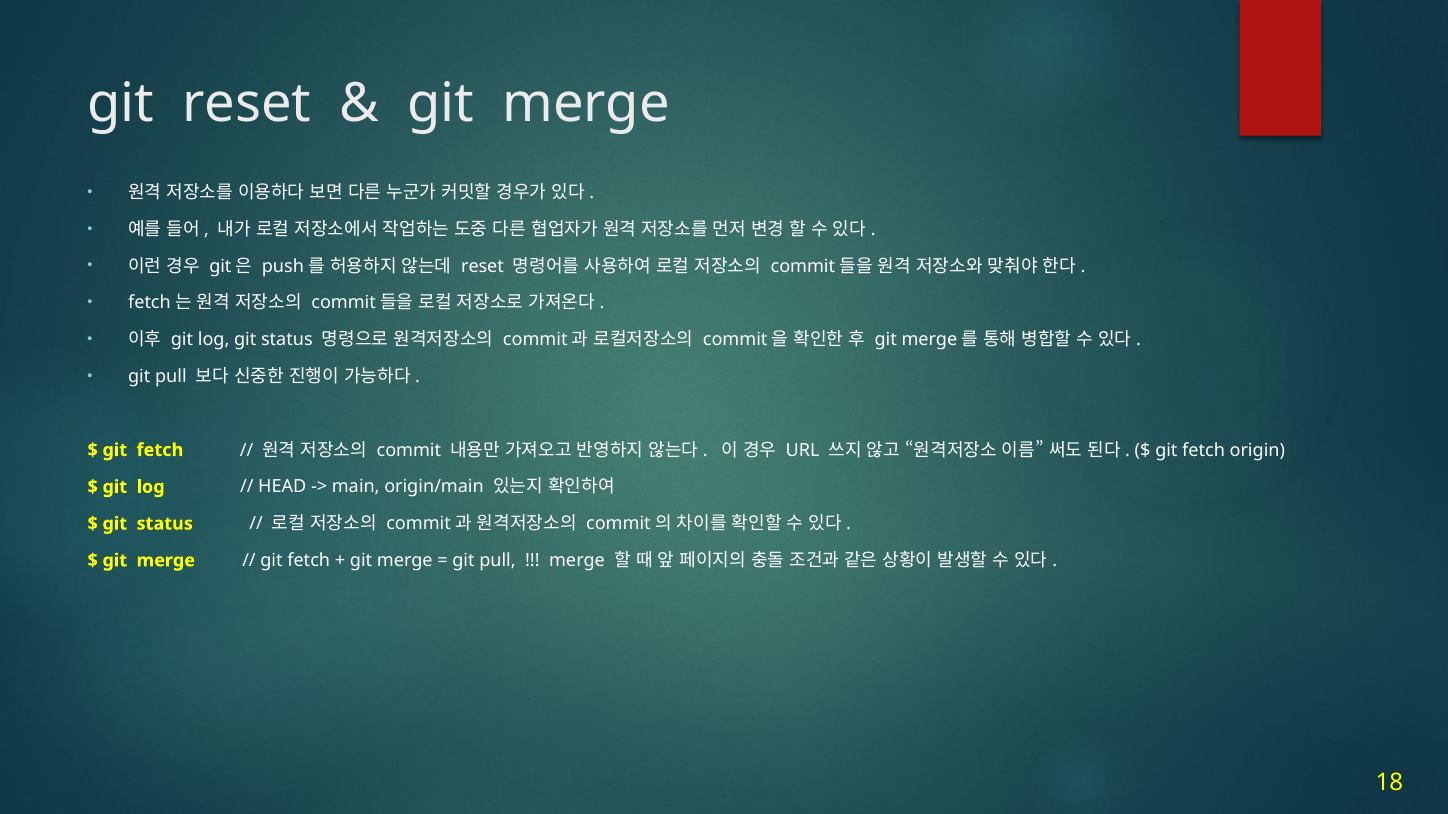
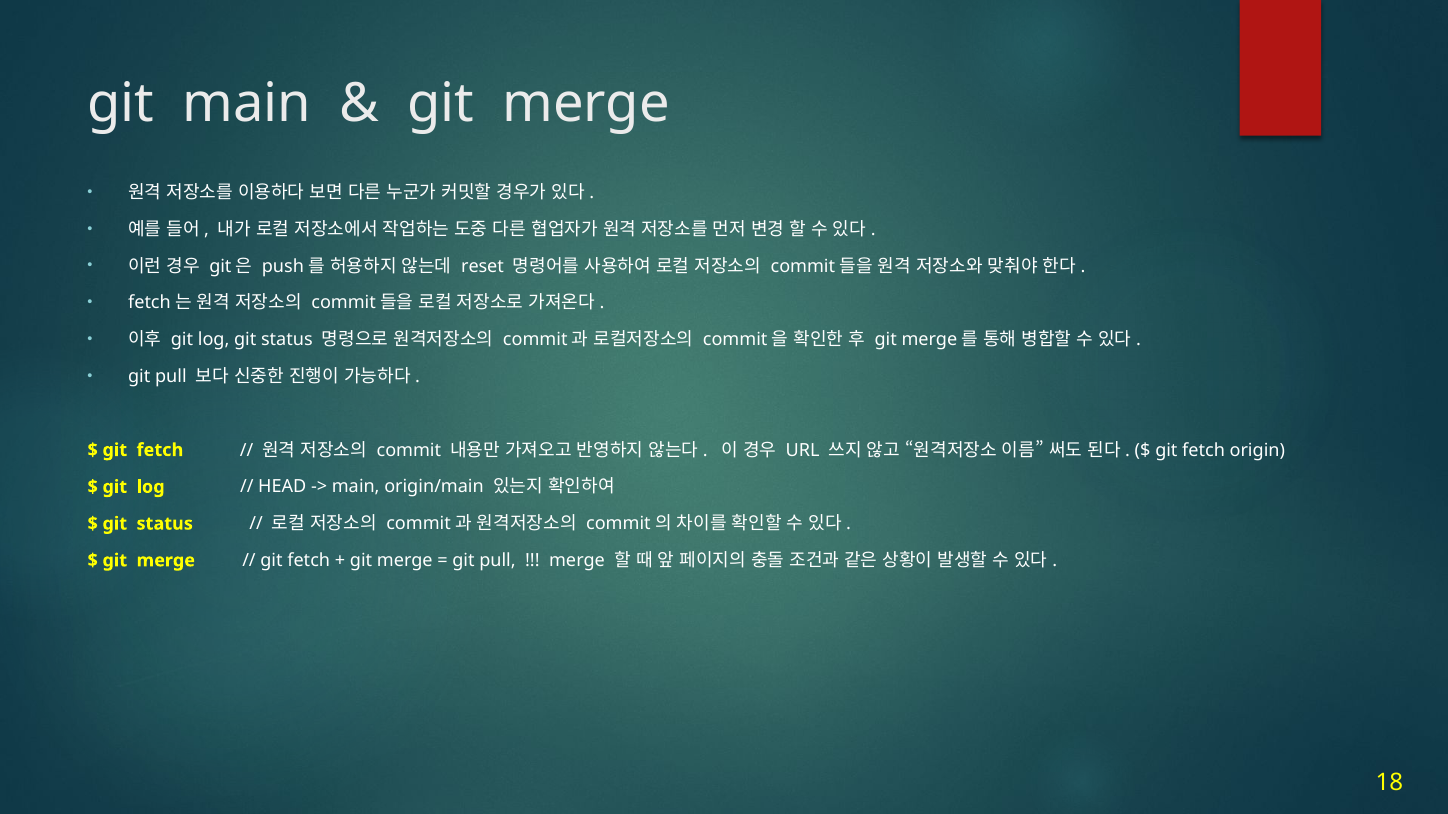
git reset: reset -> main
